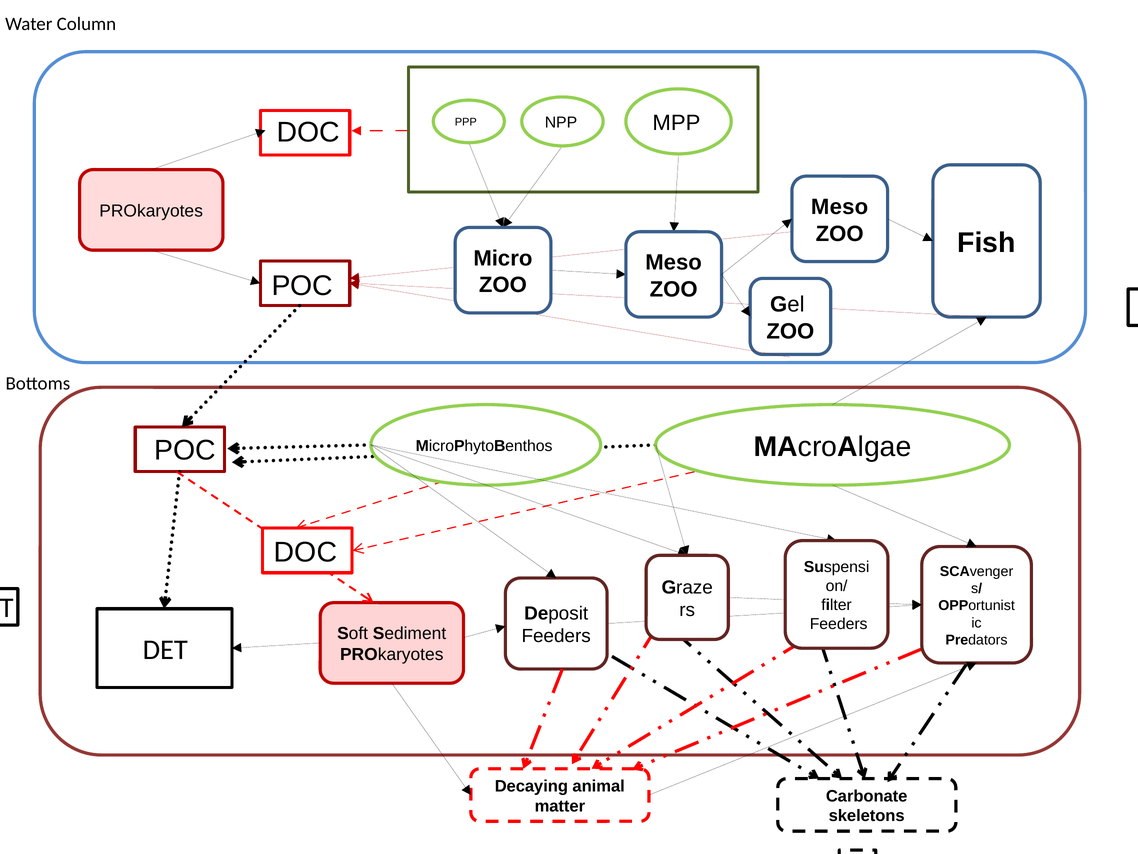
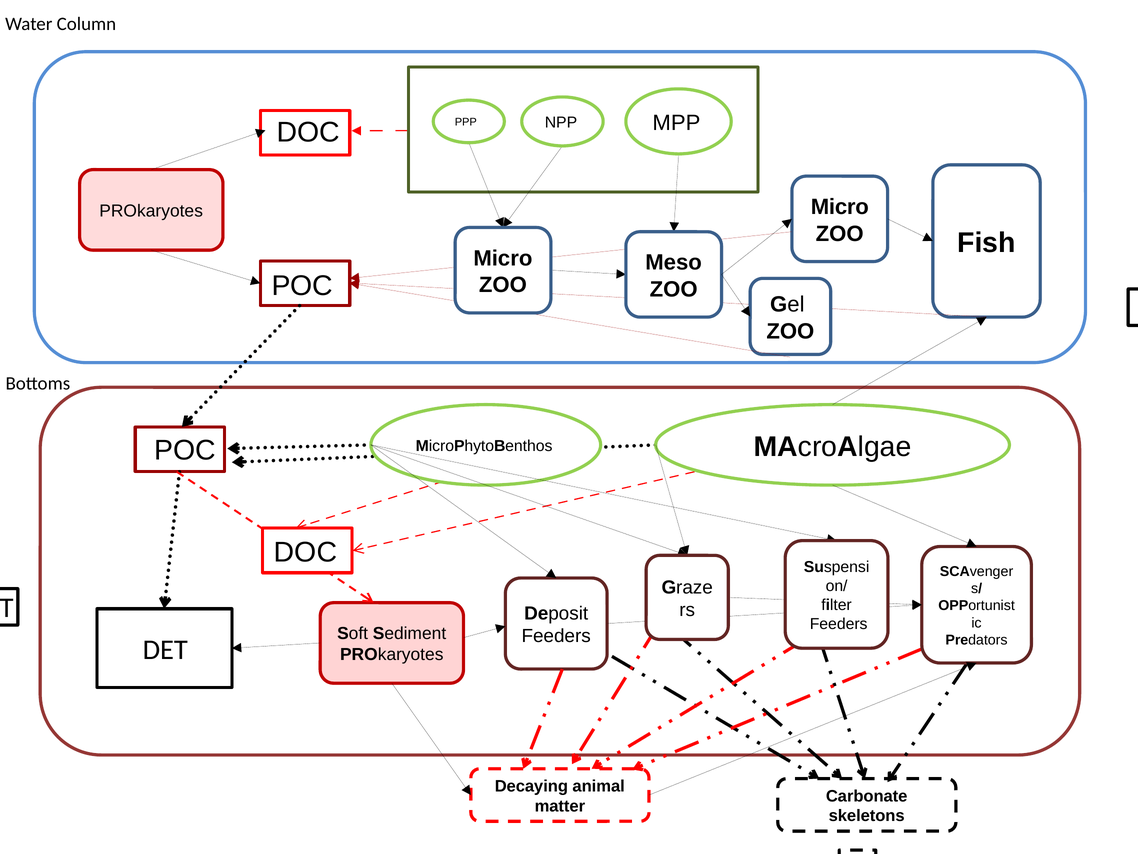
Meso at (840, 207): Meso -> Micro
